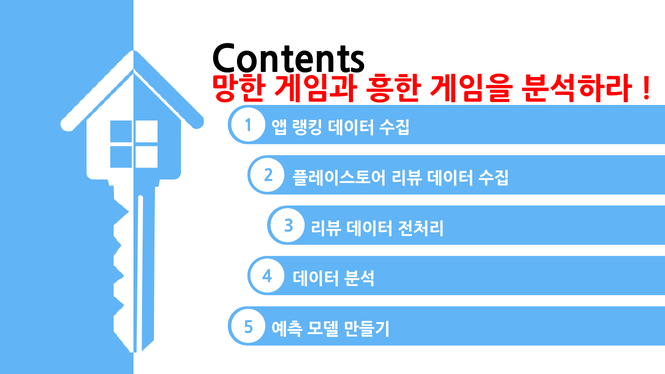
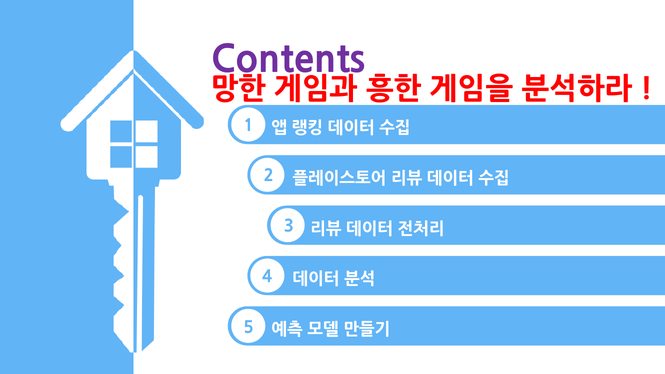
Contents colour: black -> purple
